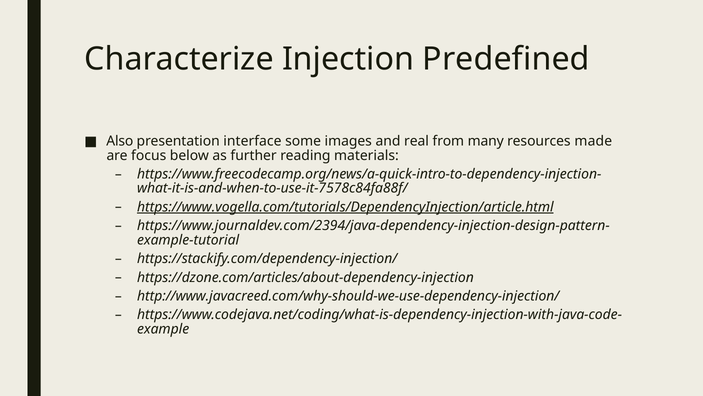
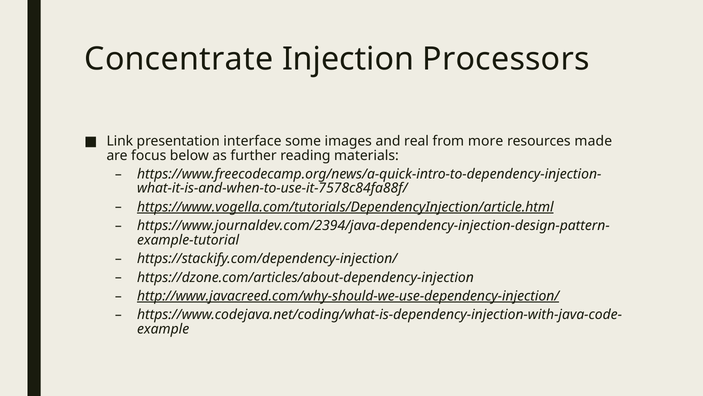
Characterize: Characterize -> Concentrate
Predefined: Predefined -> Processors
Also: Also -> Link
many: many -> more
http://www.javacreed.com/why-should-we-use-dependency-injection/ underline: none -> present
